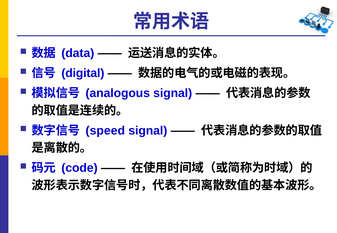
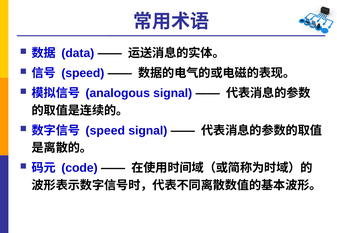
digital at (83, 73): digital -> speed
